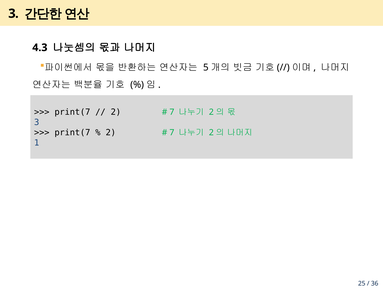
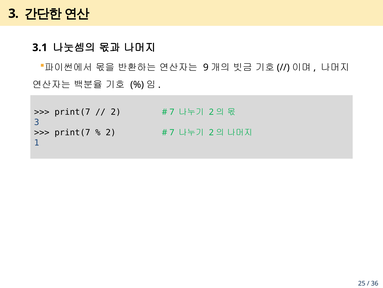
4.3: 4.3 -> 3.1
5: 5 -> 9
